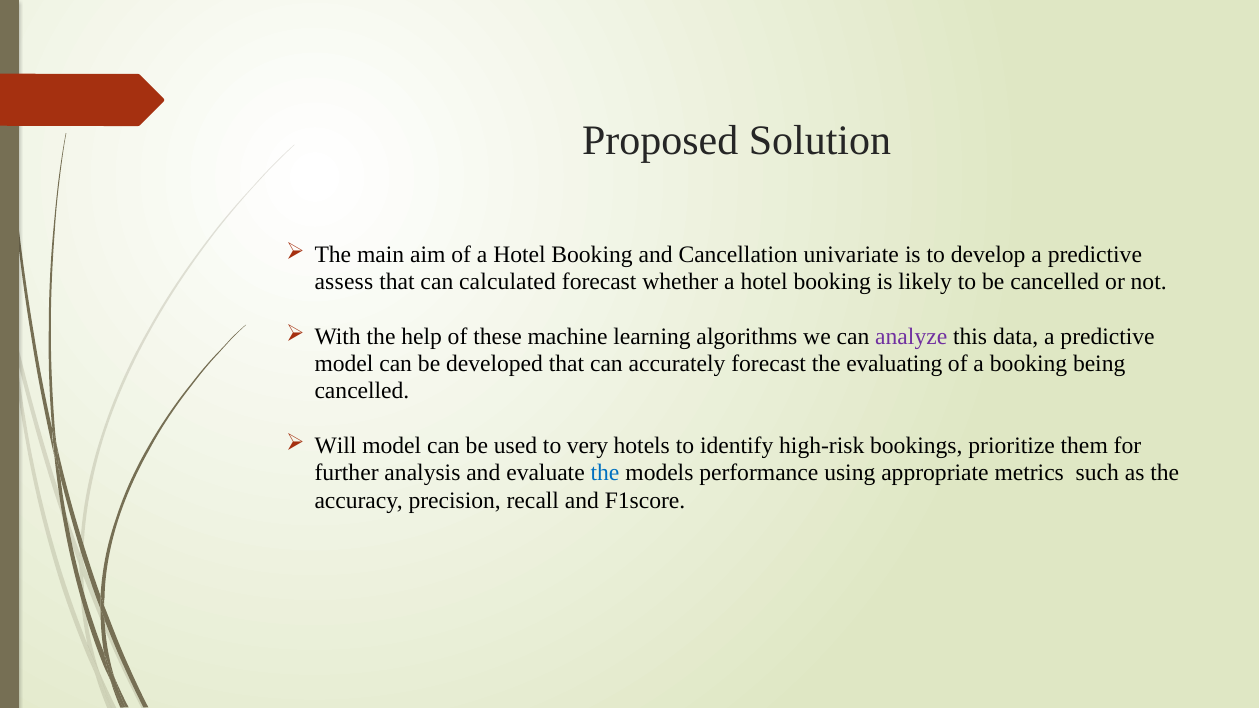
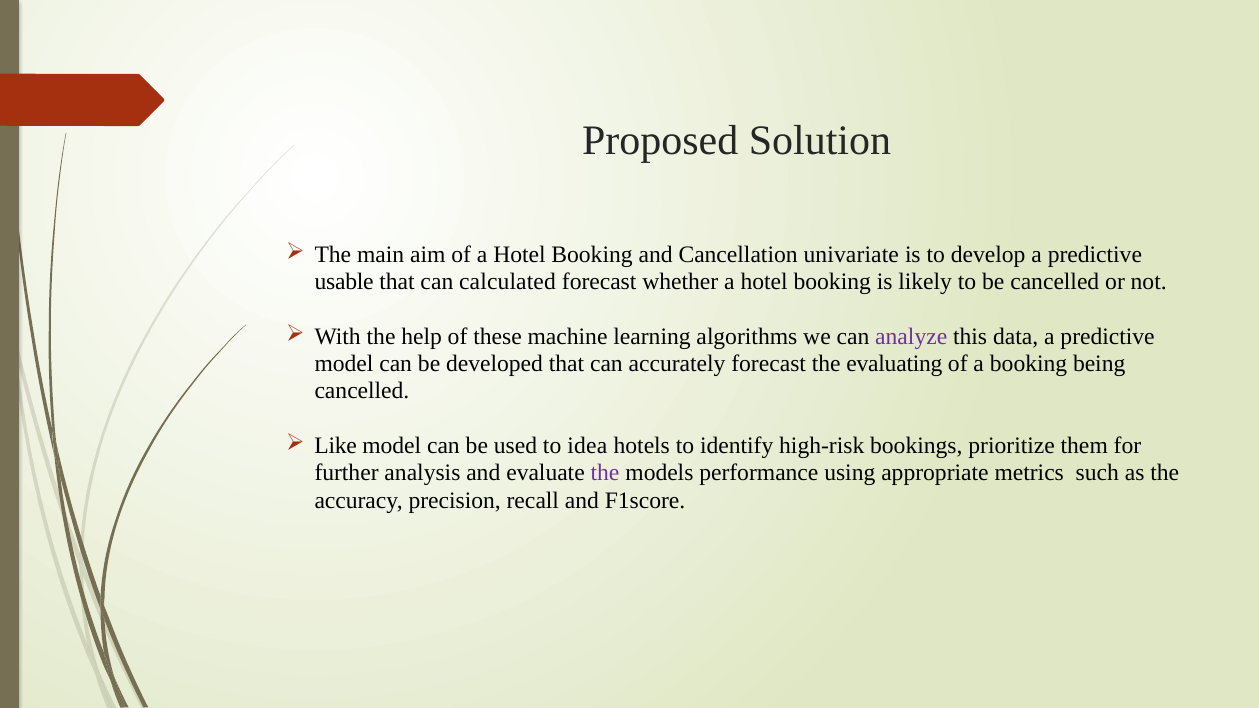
assess: assess -> usable
Will: Will -> Like
very: very -> idea
the at (605, 473) colour: blue -> purple
